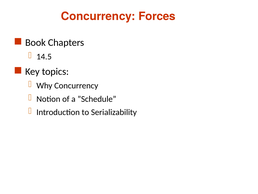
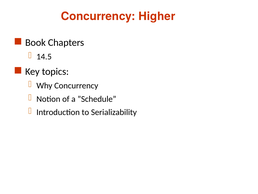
Forces: Forces -> Higher
